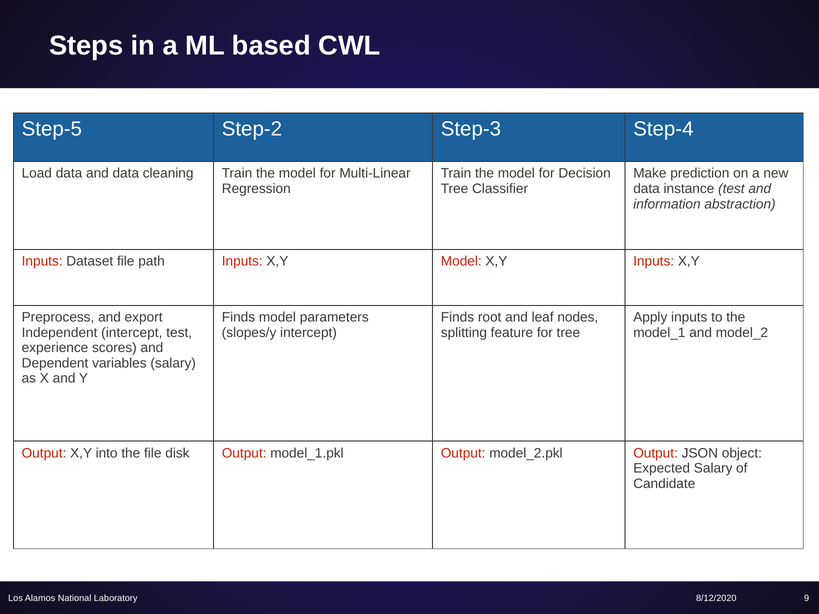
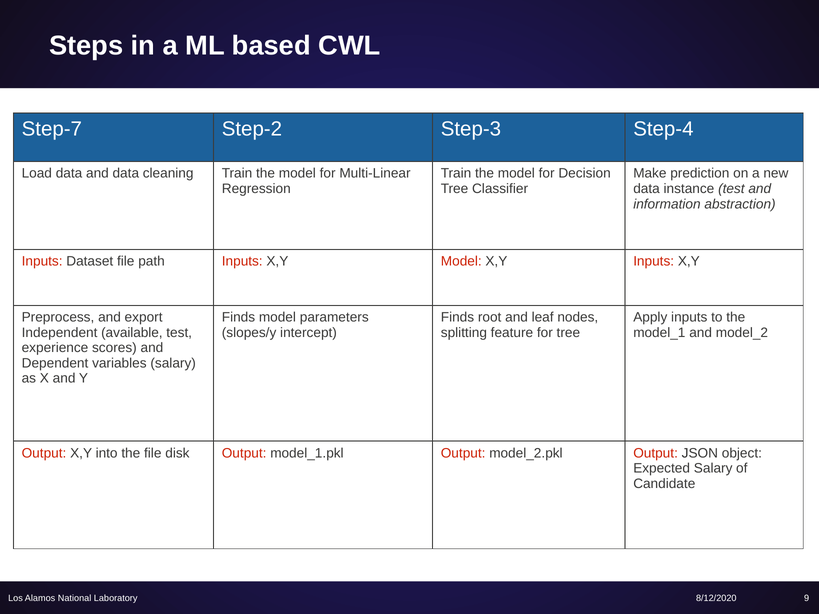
Step-5: Step-5 -> Step-7
Independent intercept: intercept -> available
